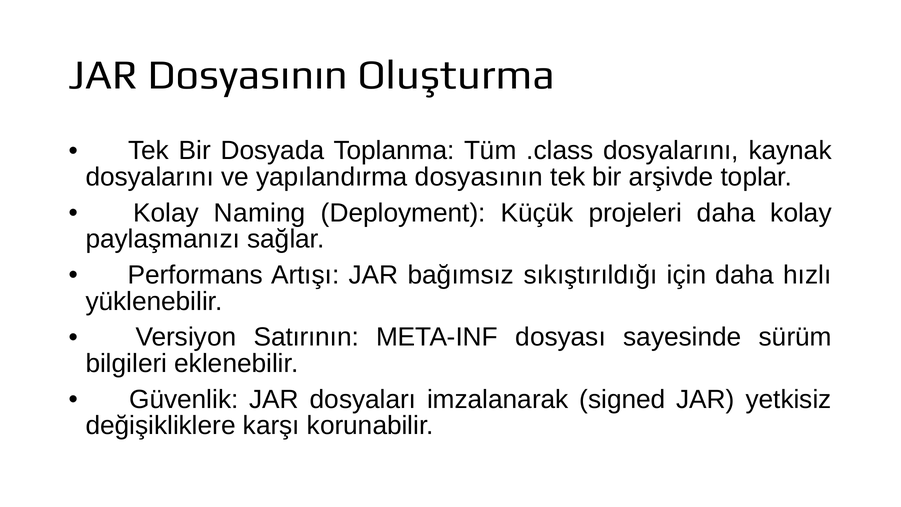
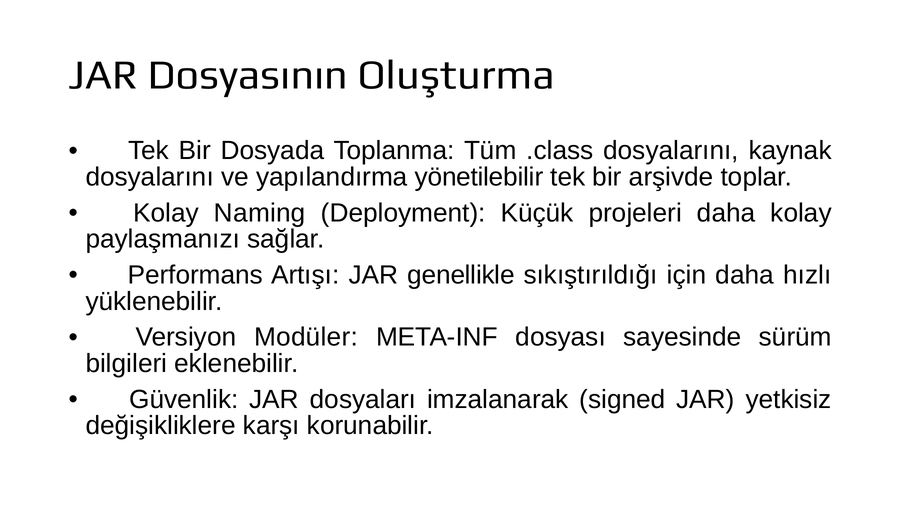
yapılandırma dosyasının: dosyasının -> yönetilebilir
bağımsız: bağımsız -> genellikle
Satırının: Satırının -> Modüler
